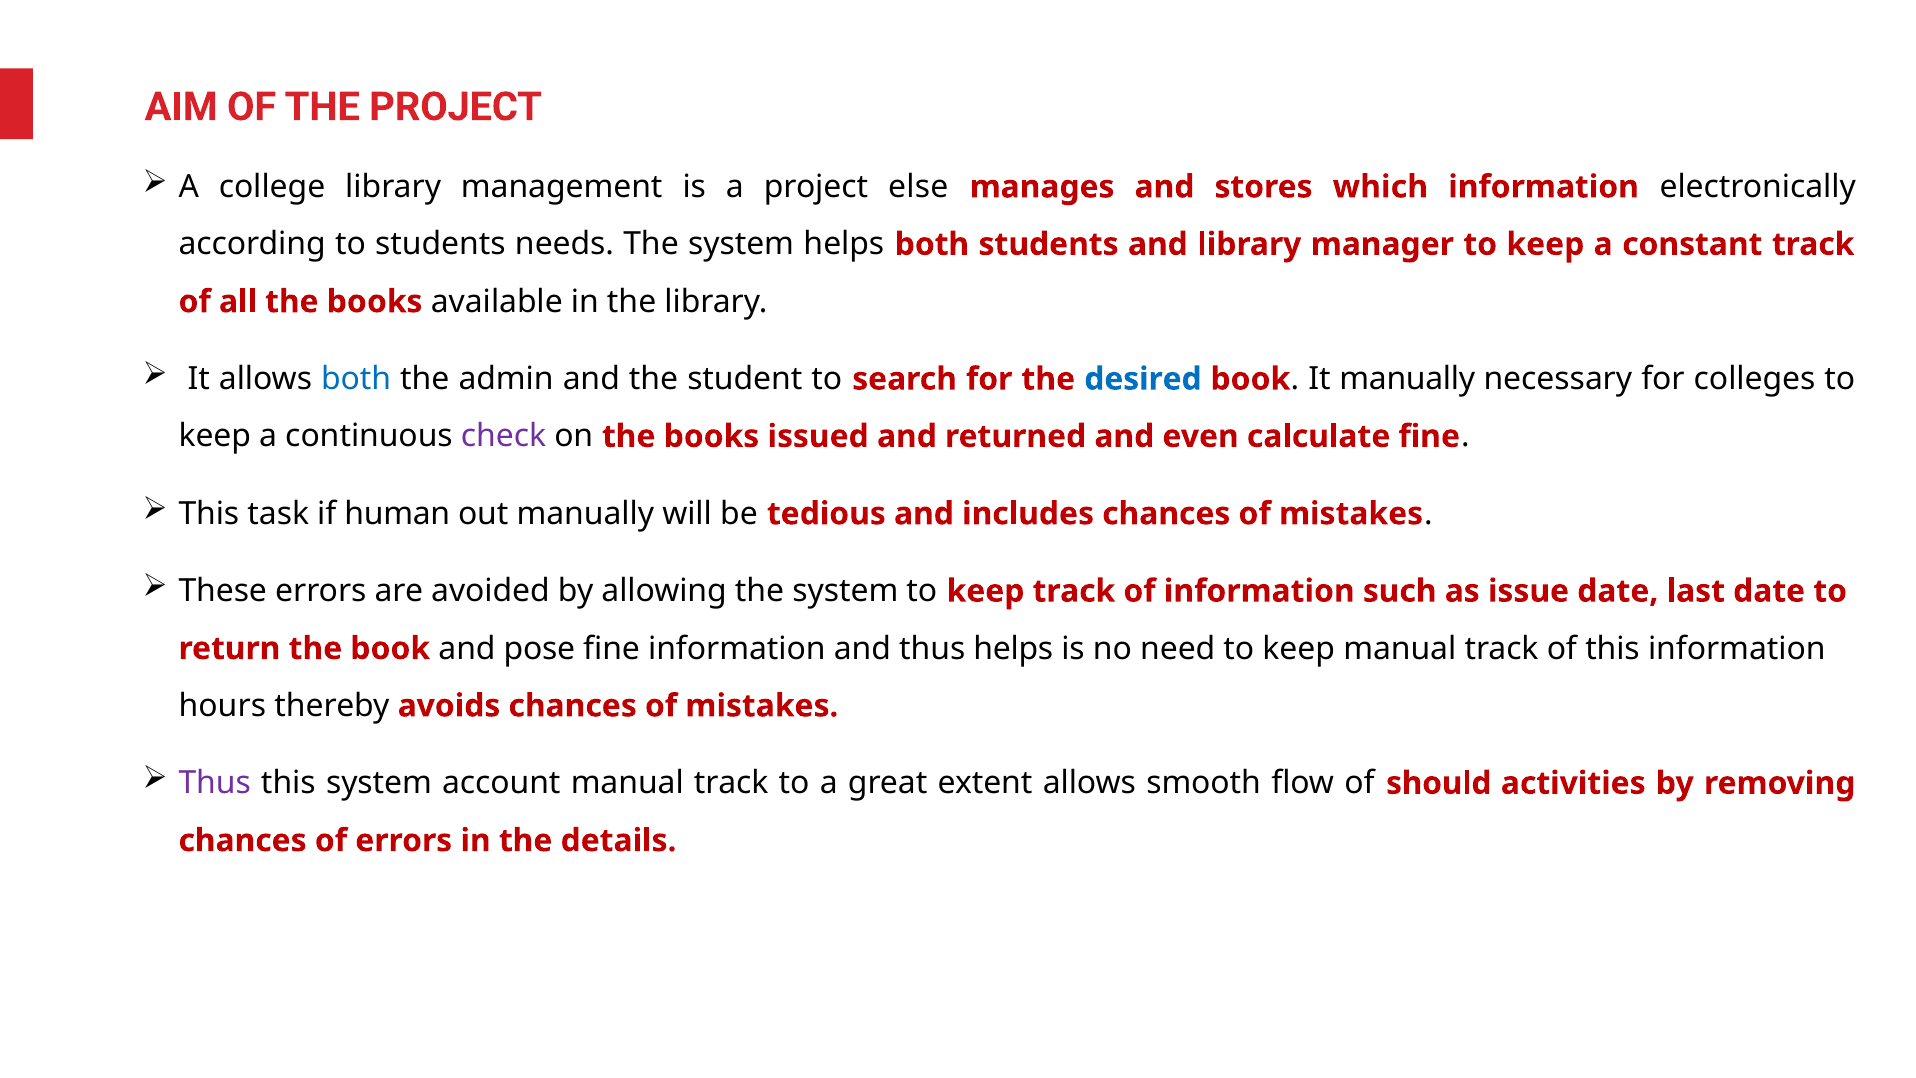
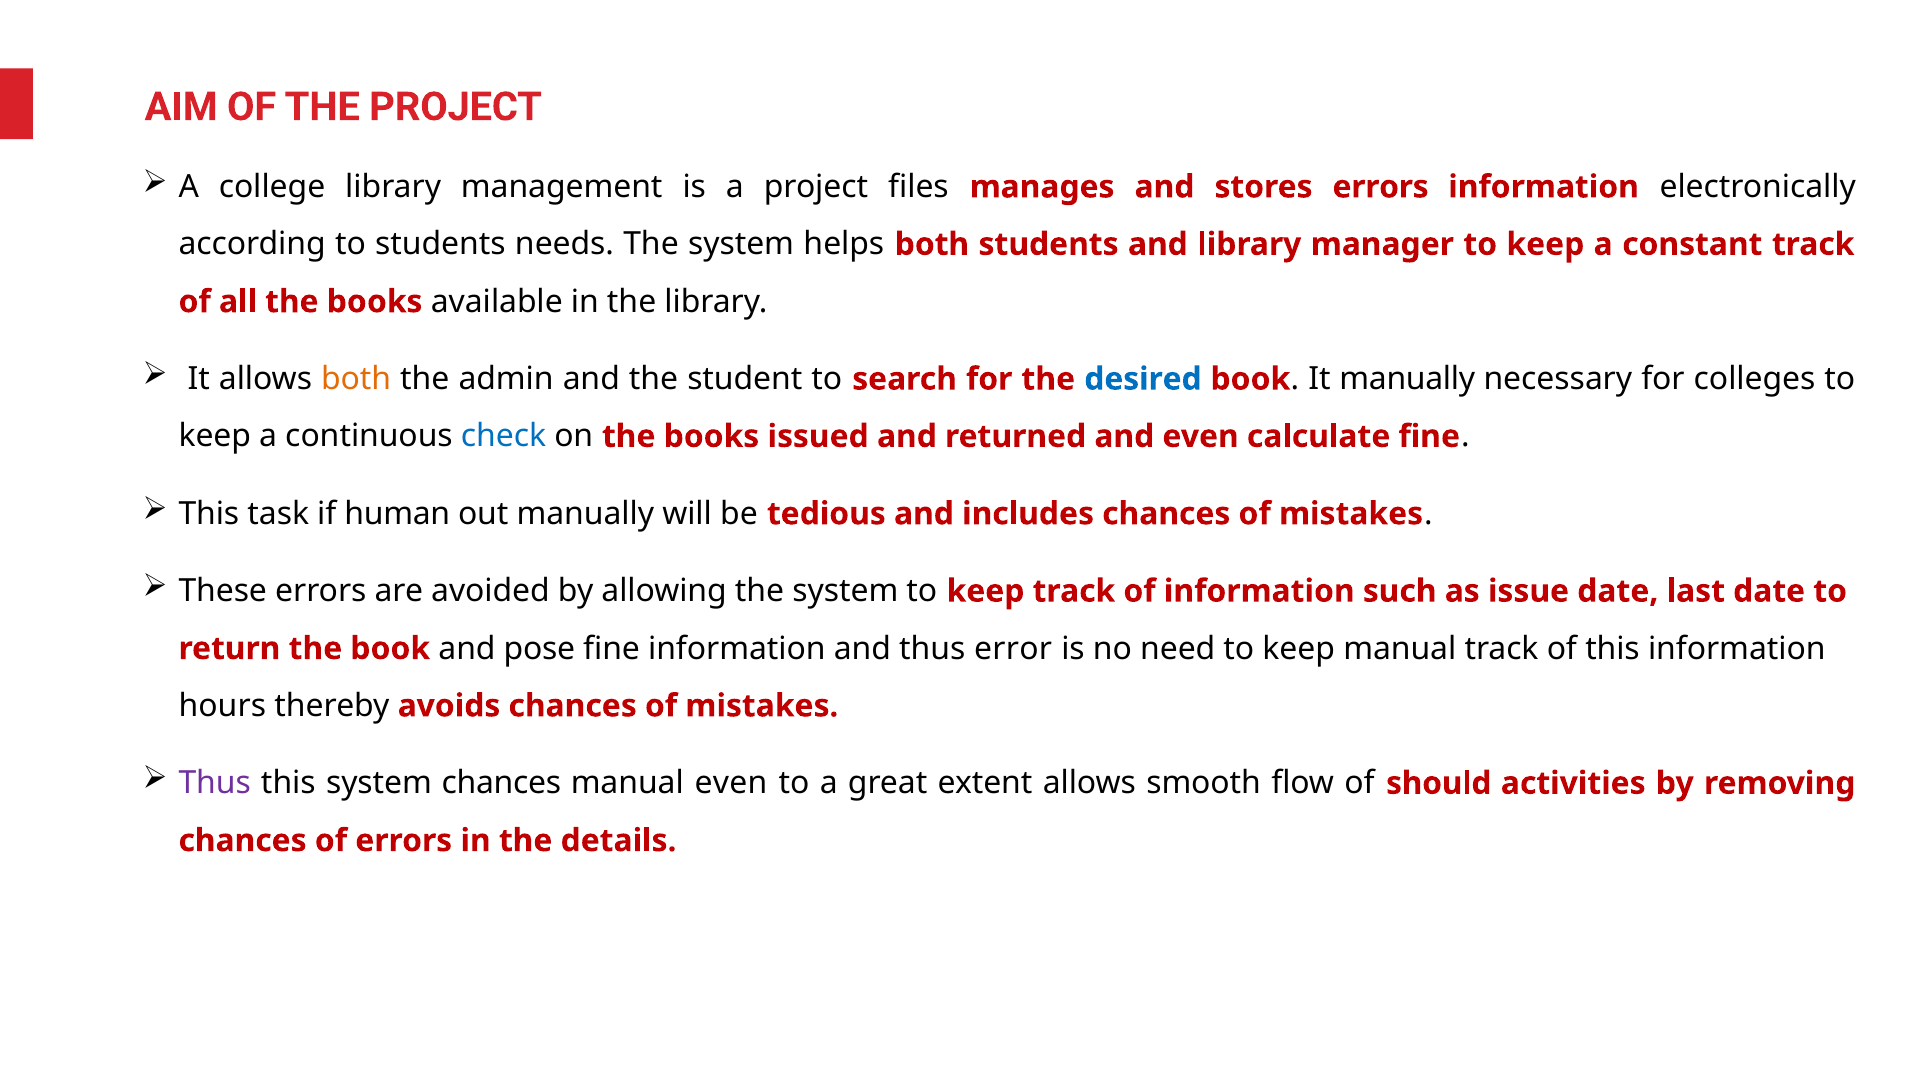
else: else -> files
stores which: which -> errors
both at (356, 379) colour: blue -> orange
check colour: purple -> blue
thus helps: helps -> error
system account: account -> chances
track at (731, 783): track -> even
